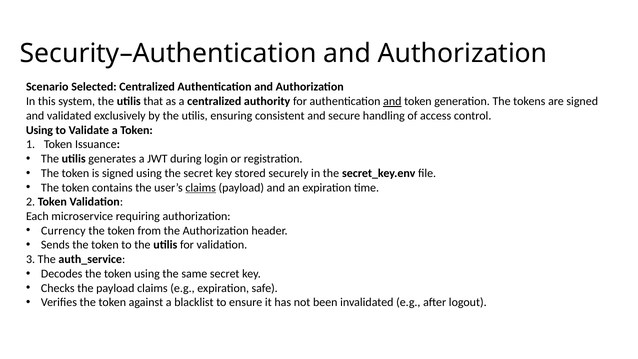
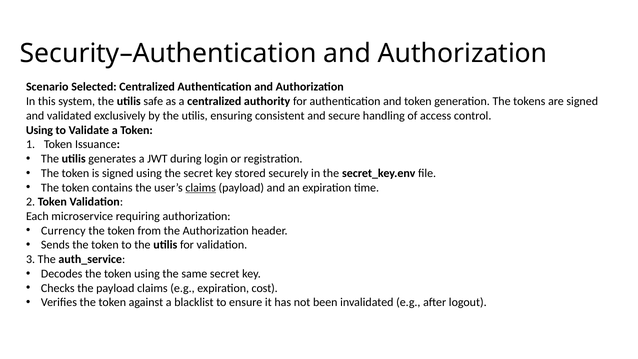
that: that -> safe
and at (392, 101) underline: present -> none
safe: safe -> cost
